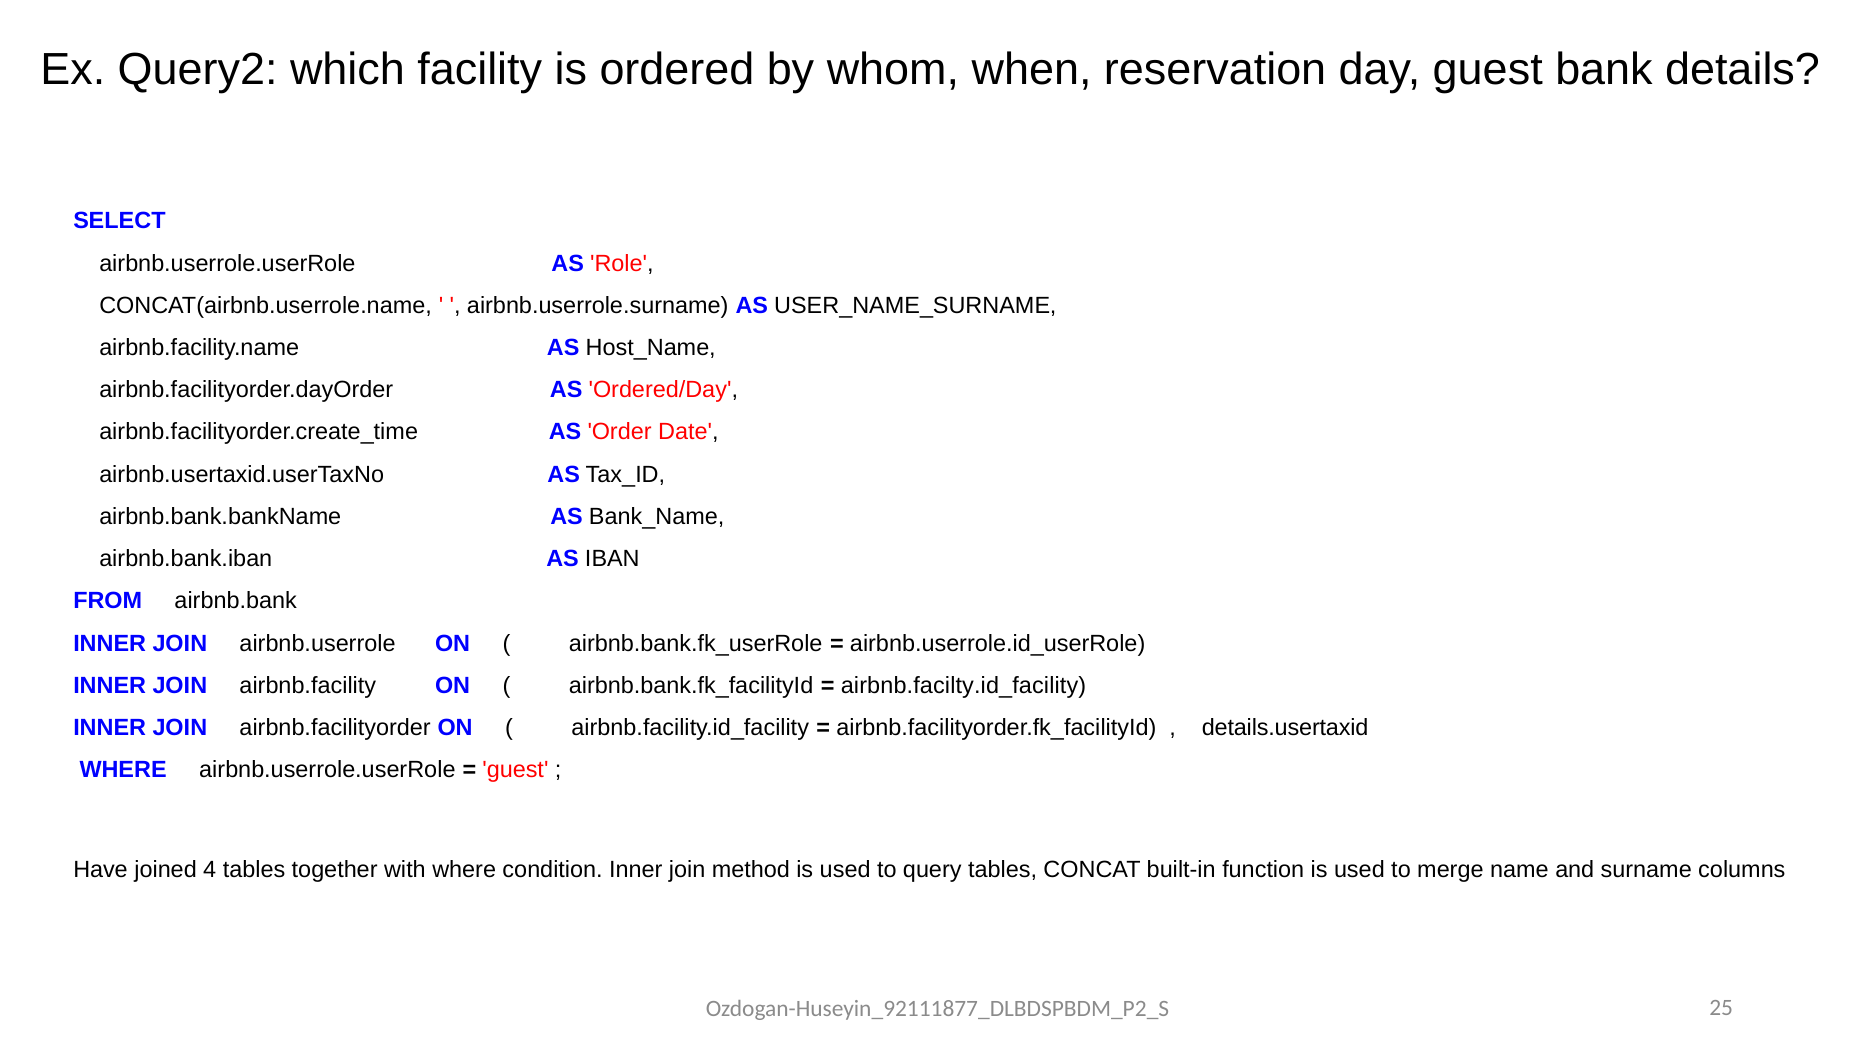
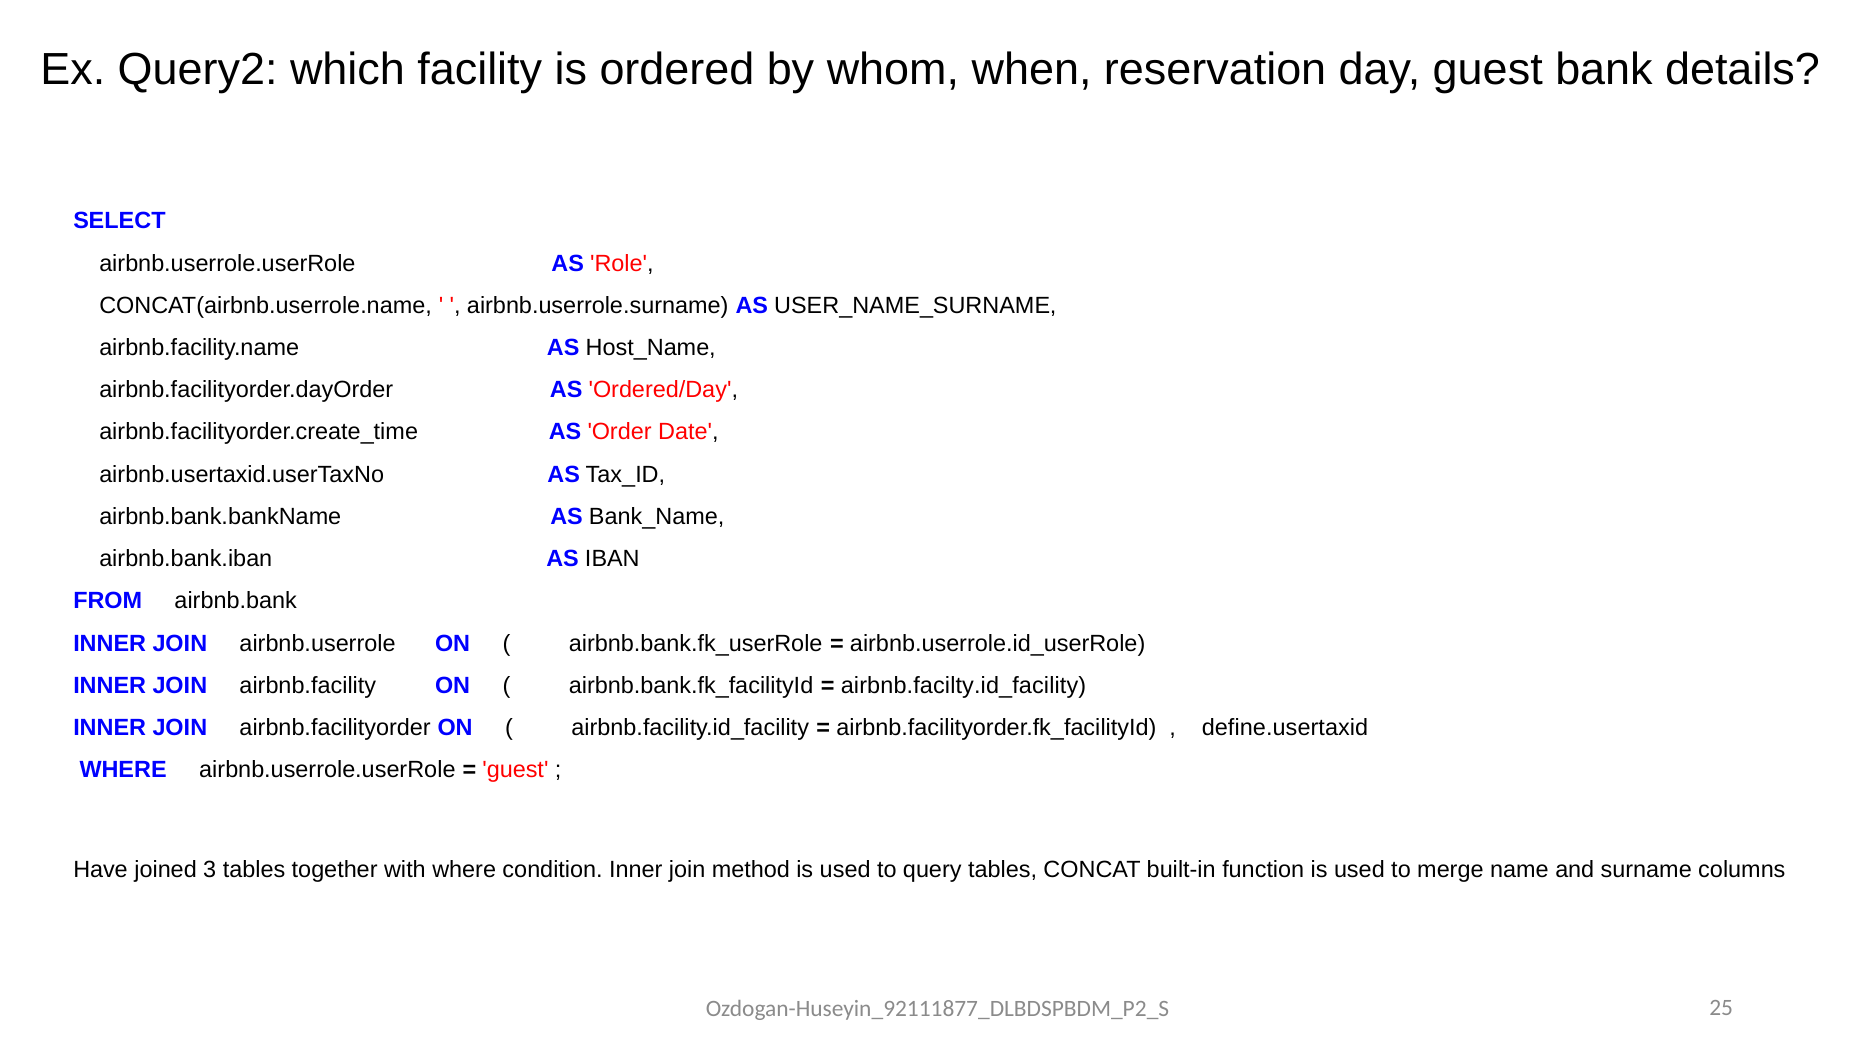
details.usertaxid: details.usertaxid -> define.usertaxid
4: 4 -> 3
